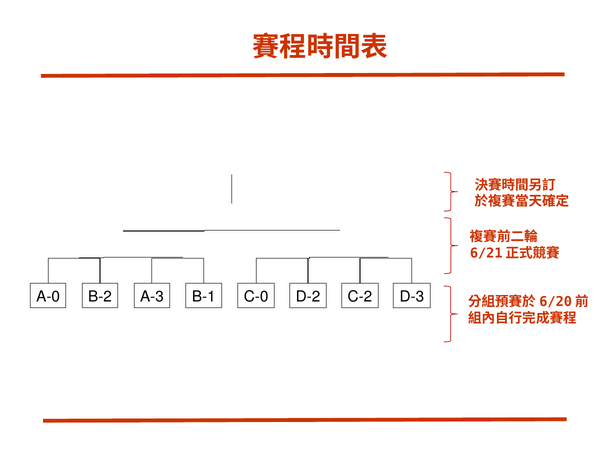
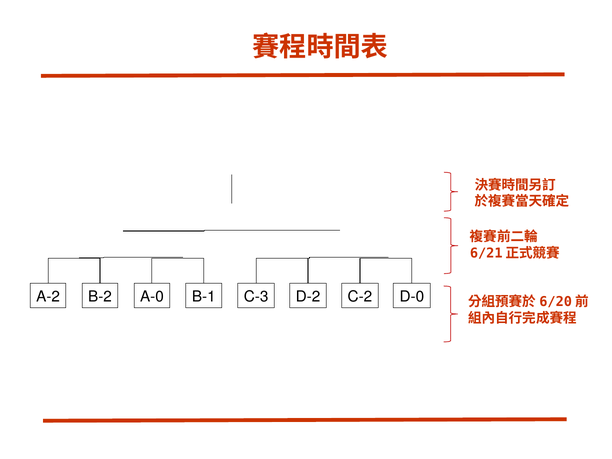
A-0: A-0 -> A-2
A-3: A-3 -> A-0
C-0: C-0 -> C-3
D-3: D-3 -> D-0
